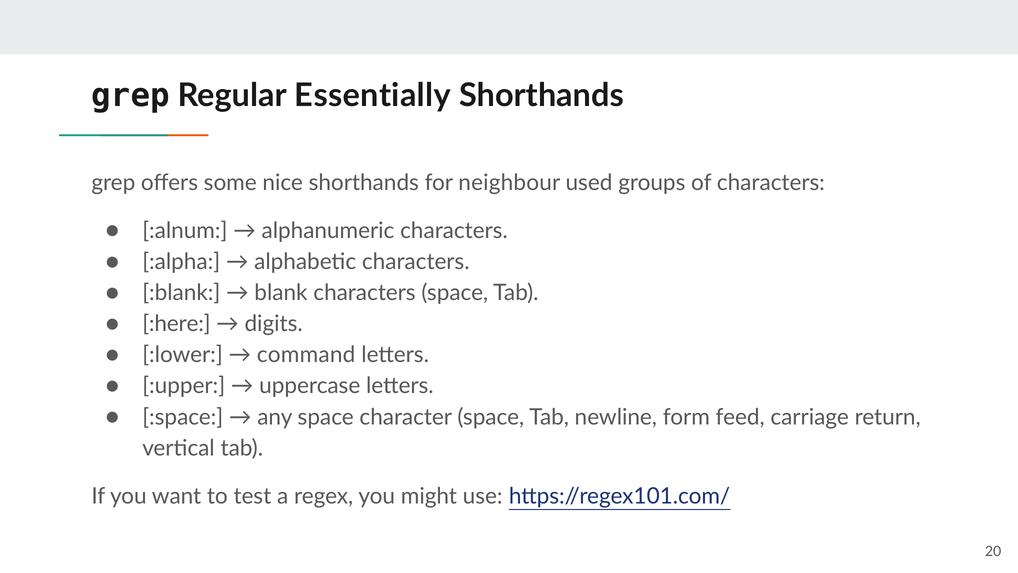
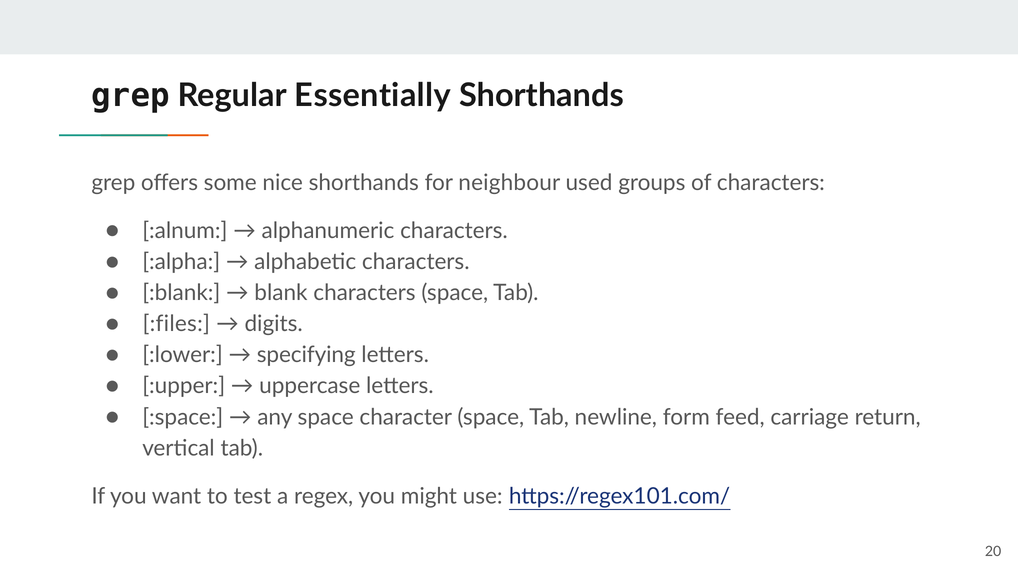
:here: :here -> :files
command: command -> specifying
